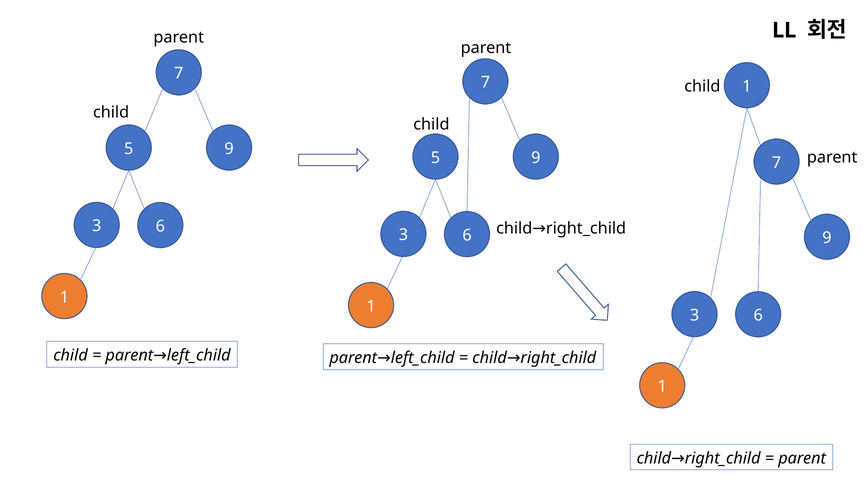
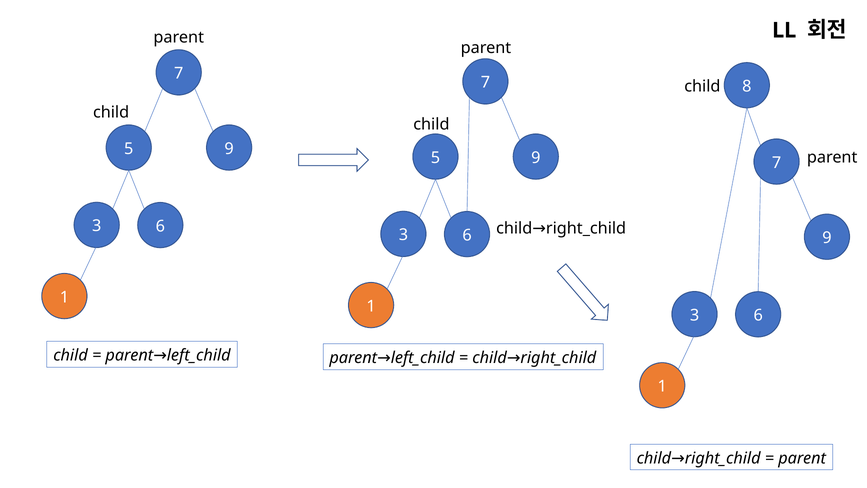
child 1: 1 -> 8
